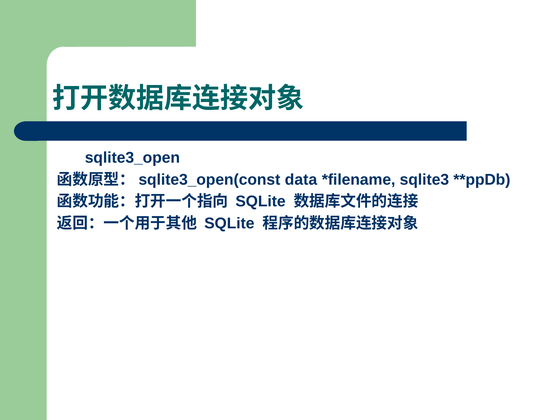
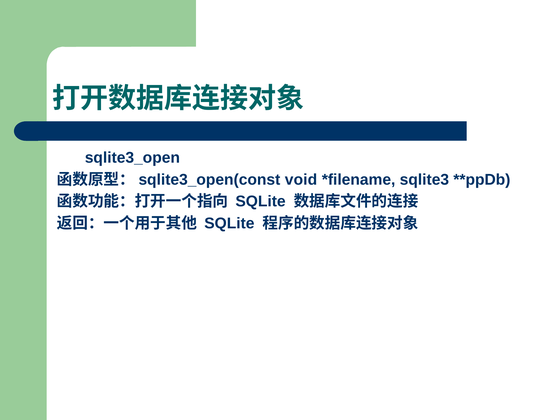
data: data -> void
